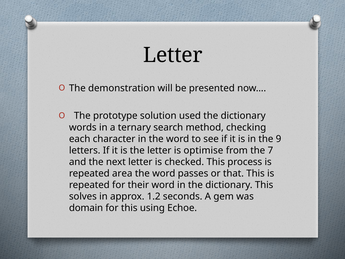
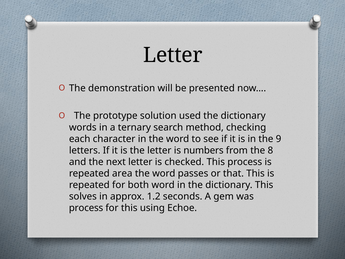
optimise: optimise -> numbers
7: 7 -> 8
their: their -> both
domain at (86, 208): domain -> process
